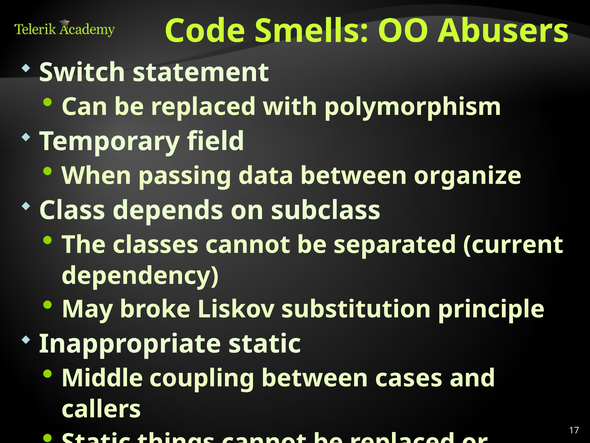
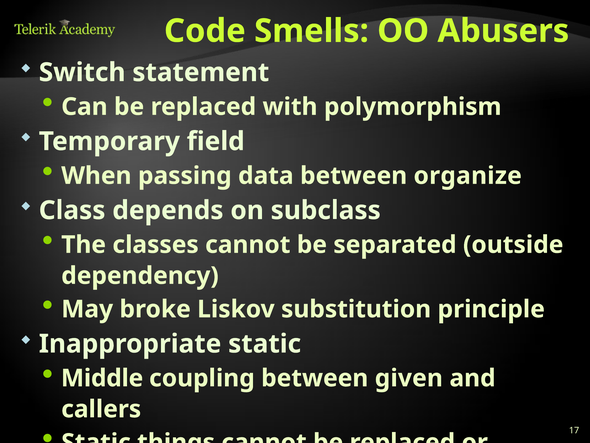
current: current -> outside
cases: cases -> given
